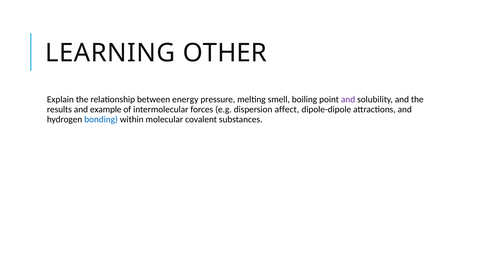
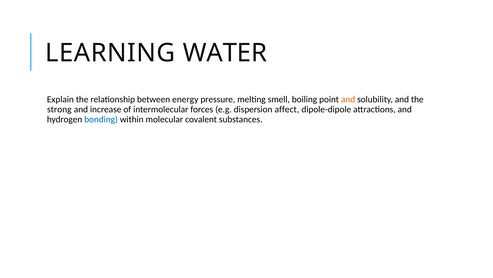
OTHER: OTHER -> WATER
and at (348, 99) colour: purple -> orange
results: results -> strong
example: example -> increase
